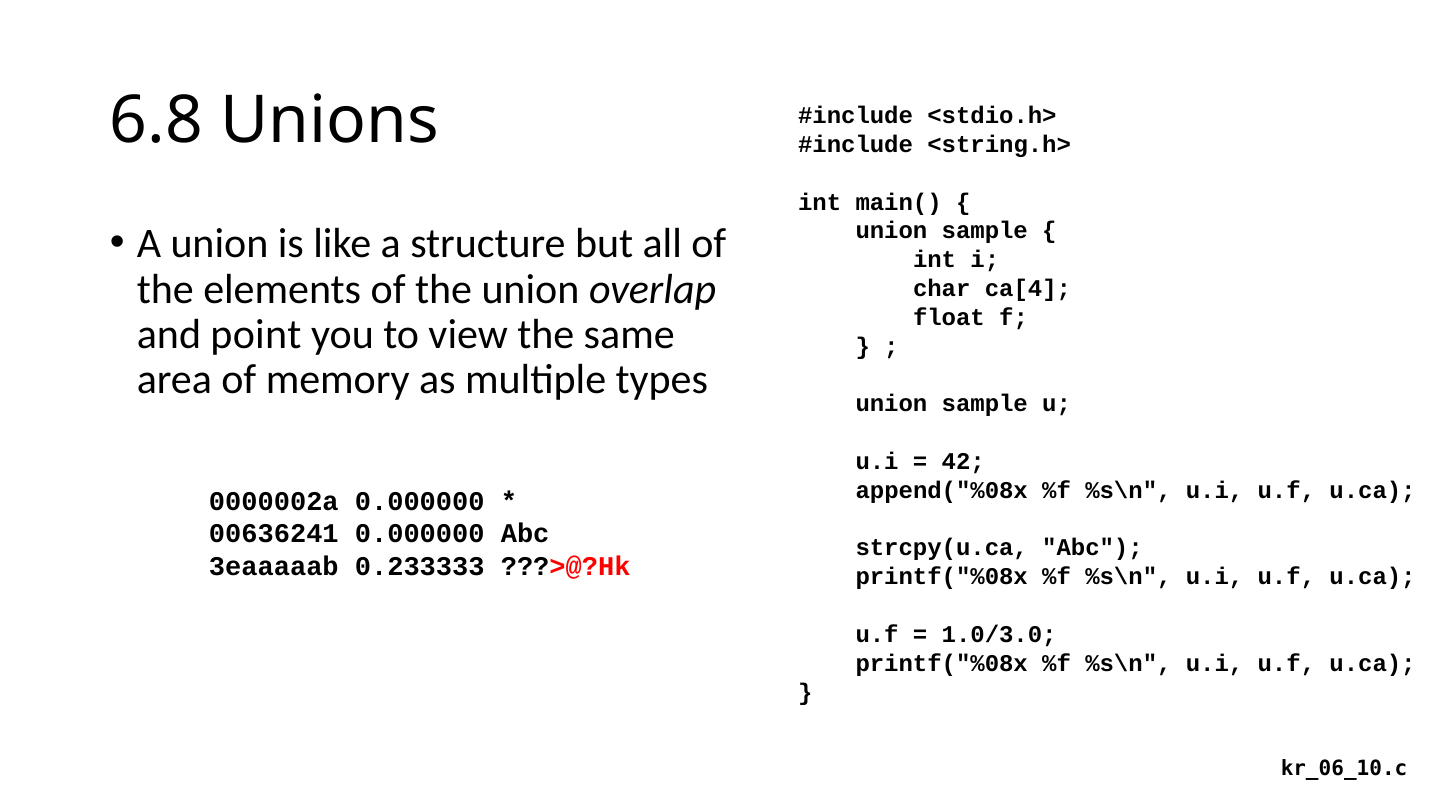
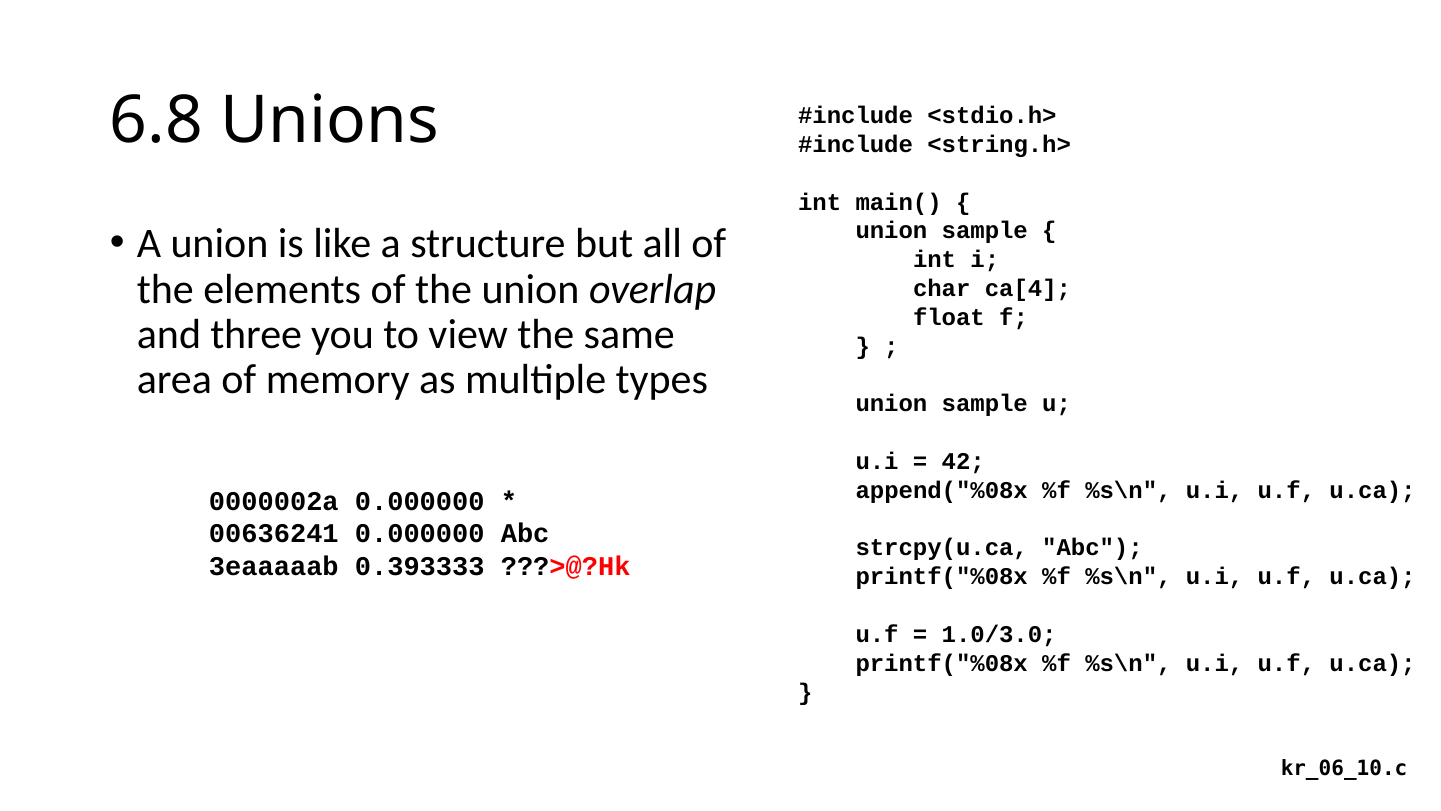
point: point -> three
0.233333: 0.233333 -> 0.393333
